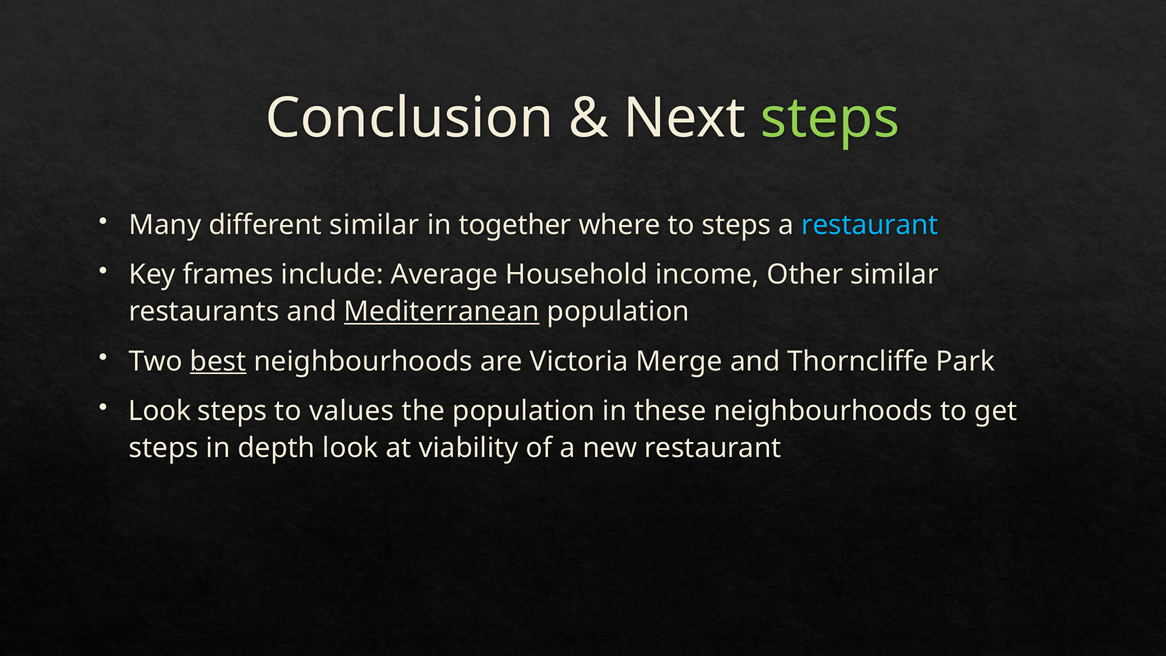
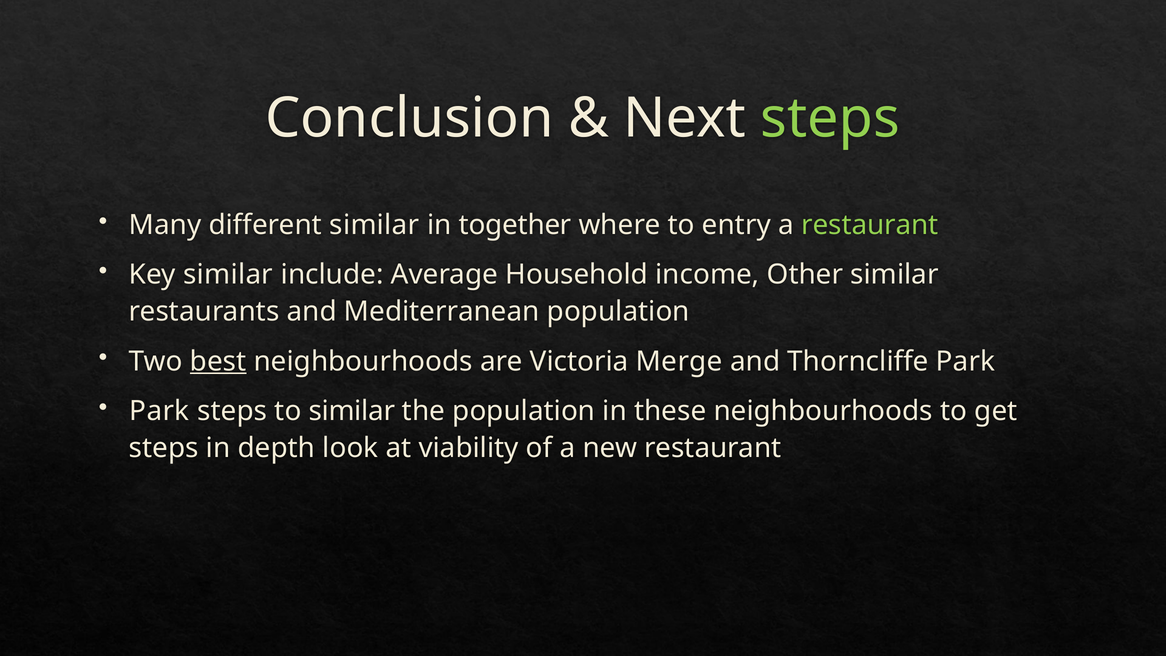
to steps: steps -> entry
restaurant at (870, 225) colour: light blue -> light green
Key frames: frames -> similar
Mediterranean underline: present -> none
Look at (160, 411): Look -> Park
to values: values -> similar
